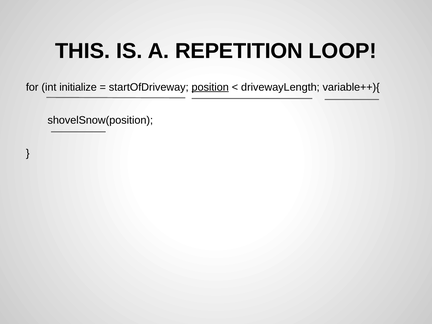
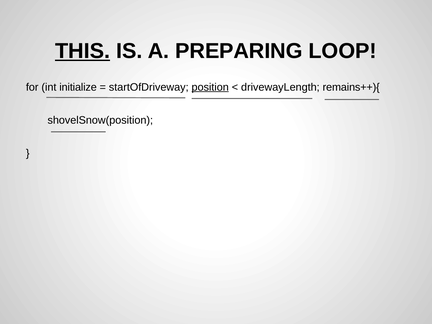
THIS underline: none -> present
REPETITION: REPETITION -> PREPARING
variable++){: variable++){ -> remains++){
